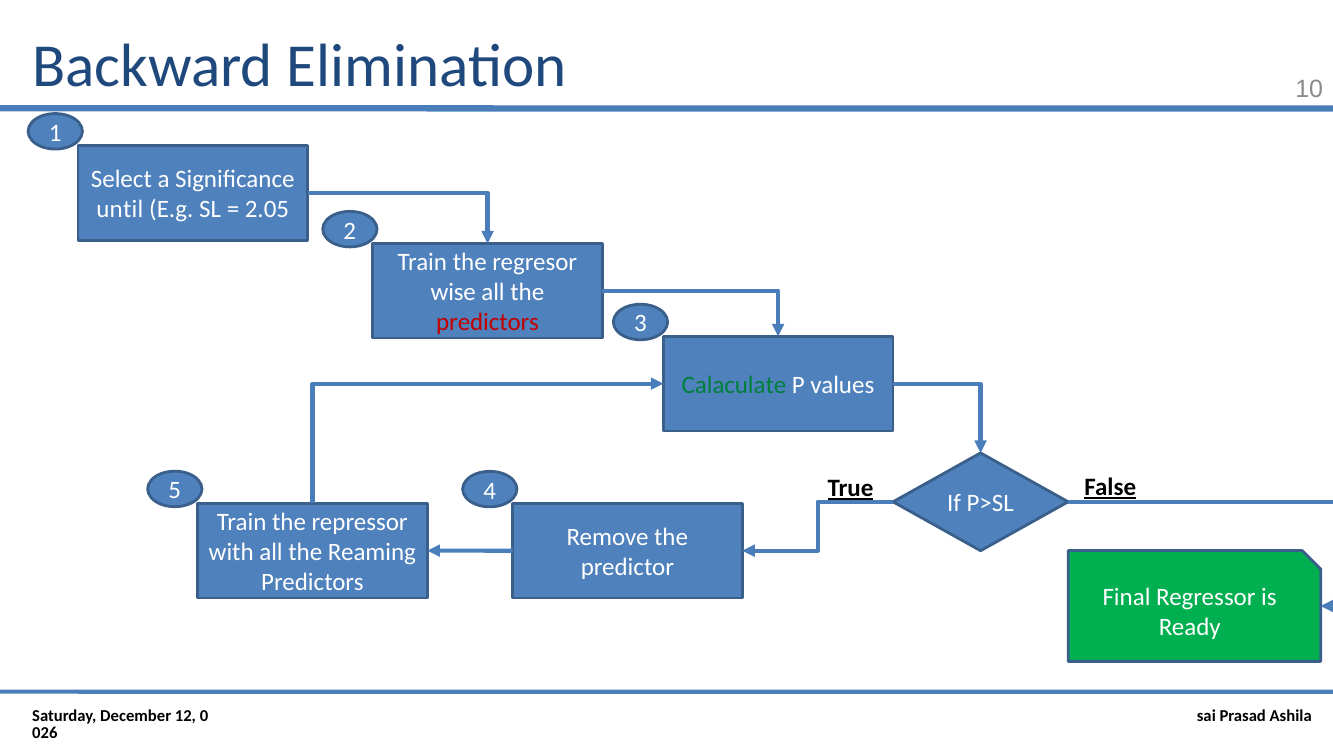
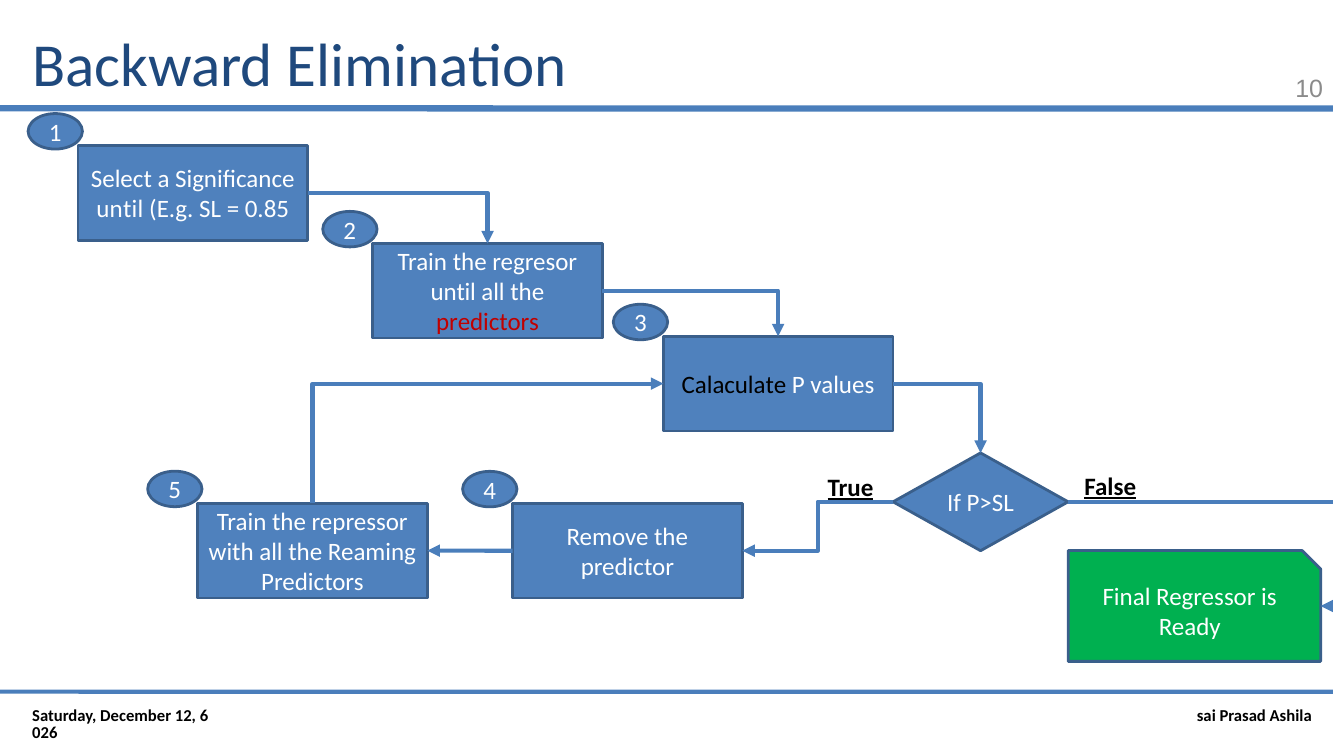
2.05: 2.05 -> 0.85
wise at (453, 292): wise -> until
Calaculate colour: green -> black
0: 0 -> 6
